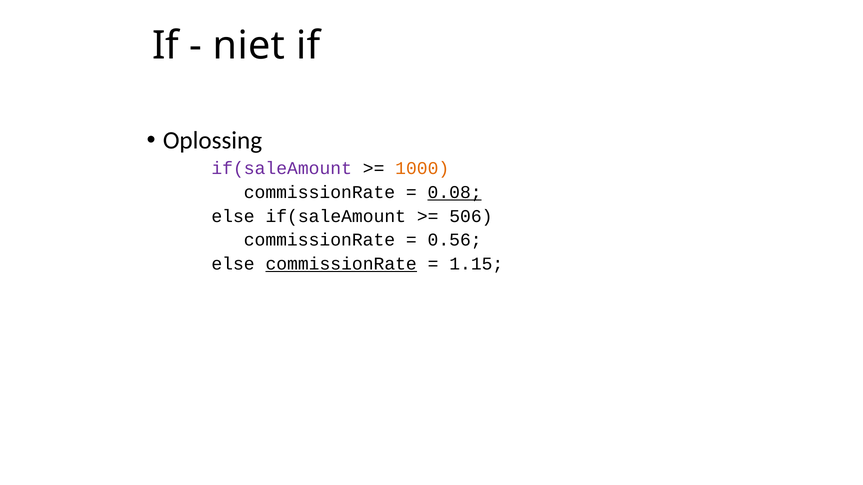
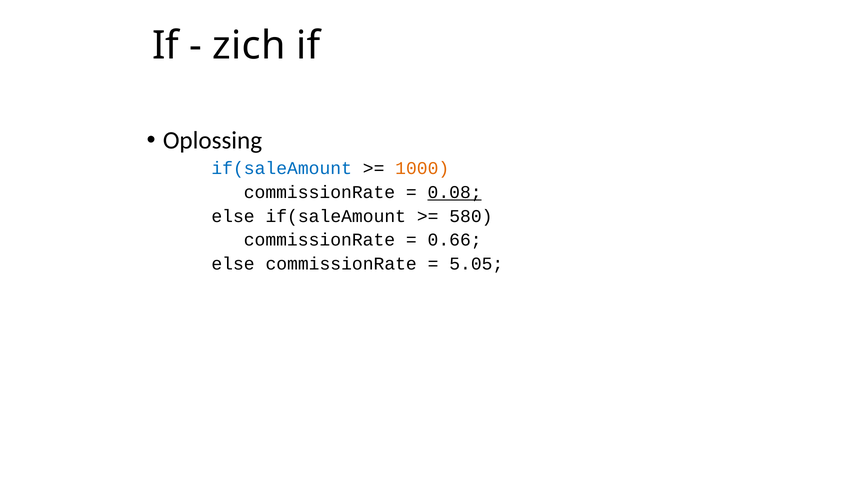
niet: niet -> zich
if(saleAmount at (282, 169) colour: purple -> blue
506: 506 -> 580
0.56: 0.56 -> 0.66
commissionRate at (341, 264) underline: present -> none
1.15: 1.15 -> 5.05
